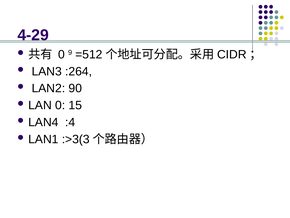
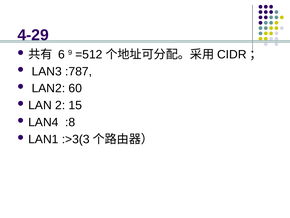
0 at (61, 54): 0 -> 6
:264: :264 -> :787
90: 90 -> 60
LAN 0: 0 -> 2
:4: :4 -> :8
